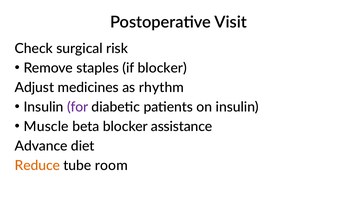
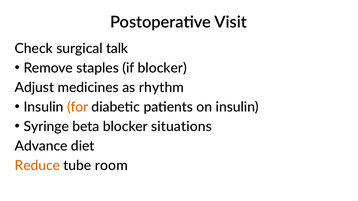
risk: risk -> talk
for colour: purple -> orange
Muscle: Muscle -> Syringe
assistance: assistance -> situations
